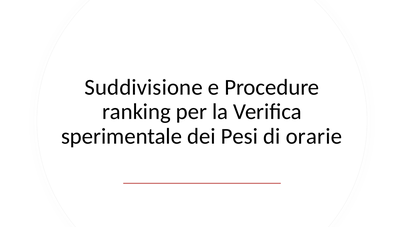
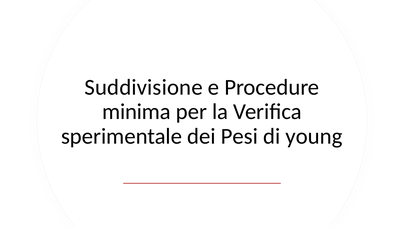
ranking: ranking -> minima
orarie: orarie -> young
